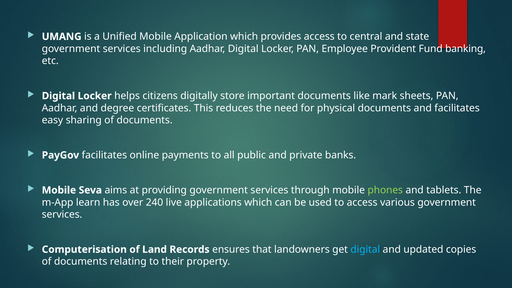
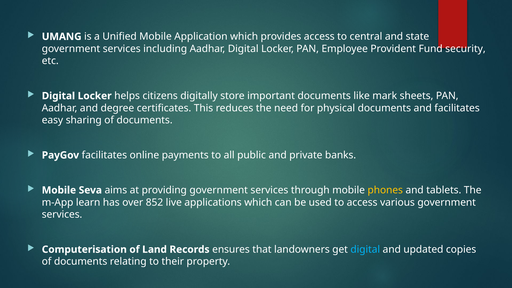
banking: banking -> security
phones colour: light green -> yellow
240: 240 -> 852
